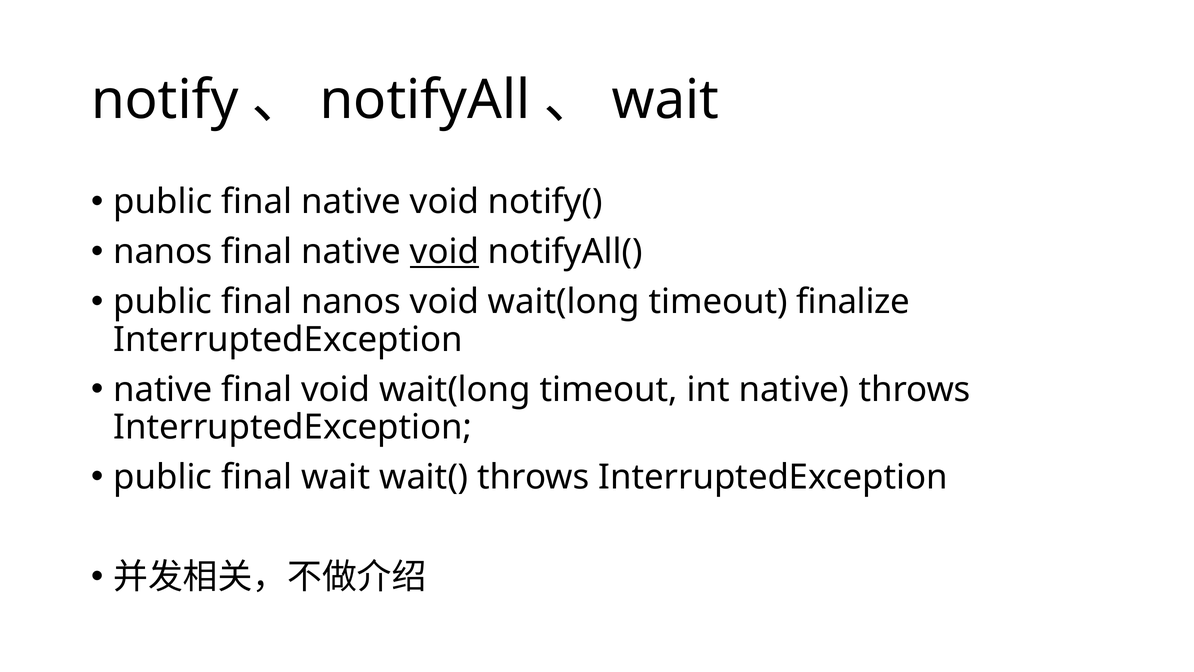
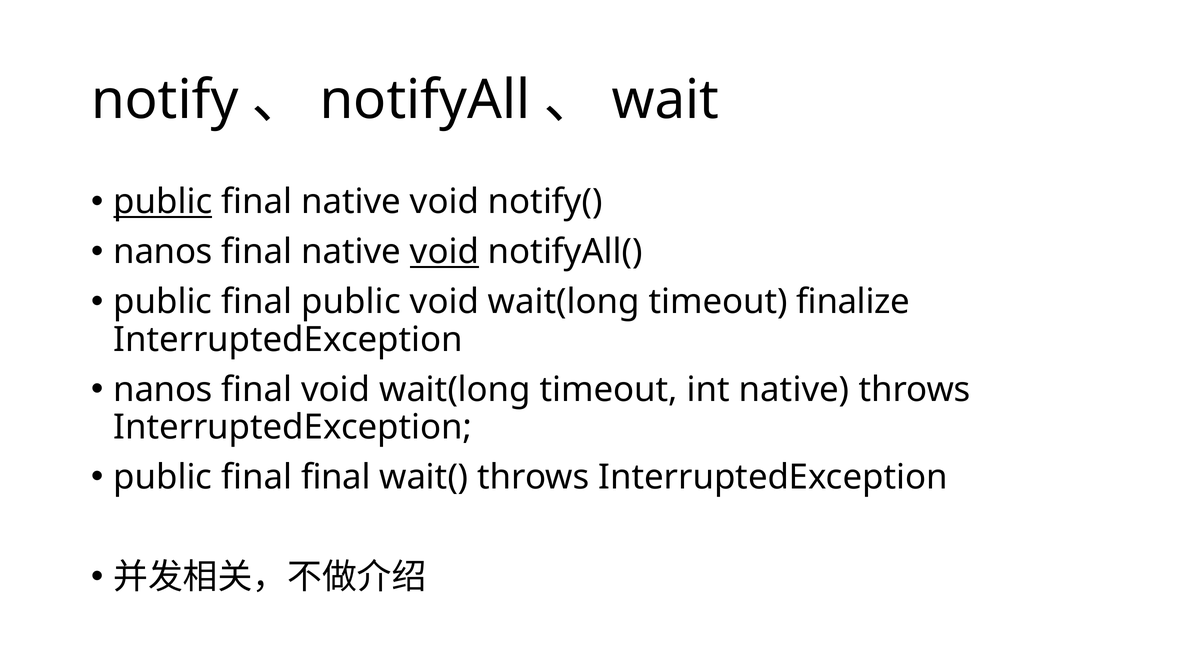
public at (163, 202) underline: none -> present
final nanos: nanos -> public
native at (163, 389): native -> nanos
final wait: wait -> final
